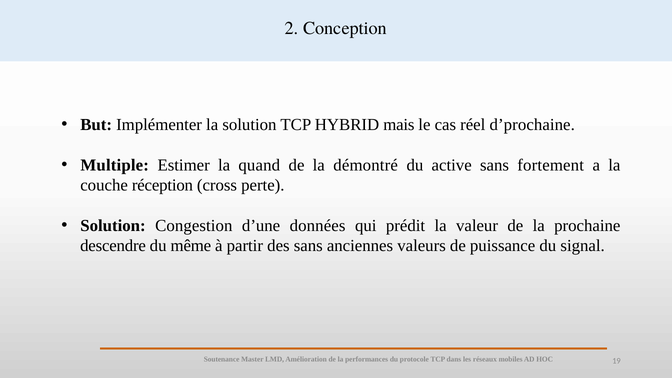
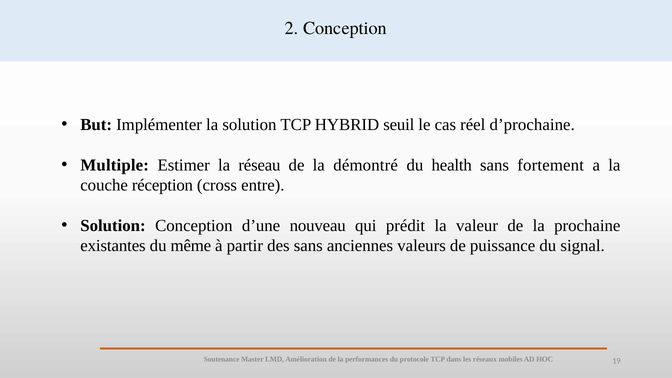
mais: mais -> seuil
quand: quand -> réseau
active: active -> health
perte: perte -> entre
Solution Congestion: Congestion -> Conception
données: données -> nouveau
descendre: descendre -> existantes
